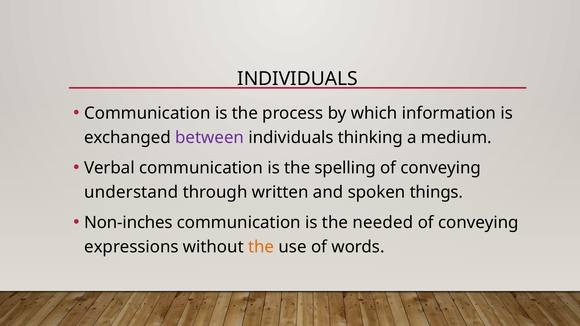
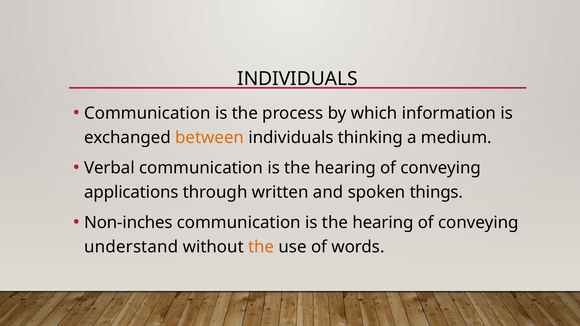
between colour: purple -> orange
spelling at (345, 168): spelling -> hearing
understand: understand -> applications
needed at (383, 223): needed -> hearing
expressions: expressions -> understand
